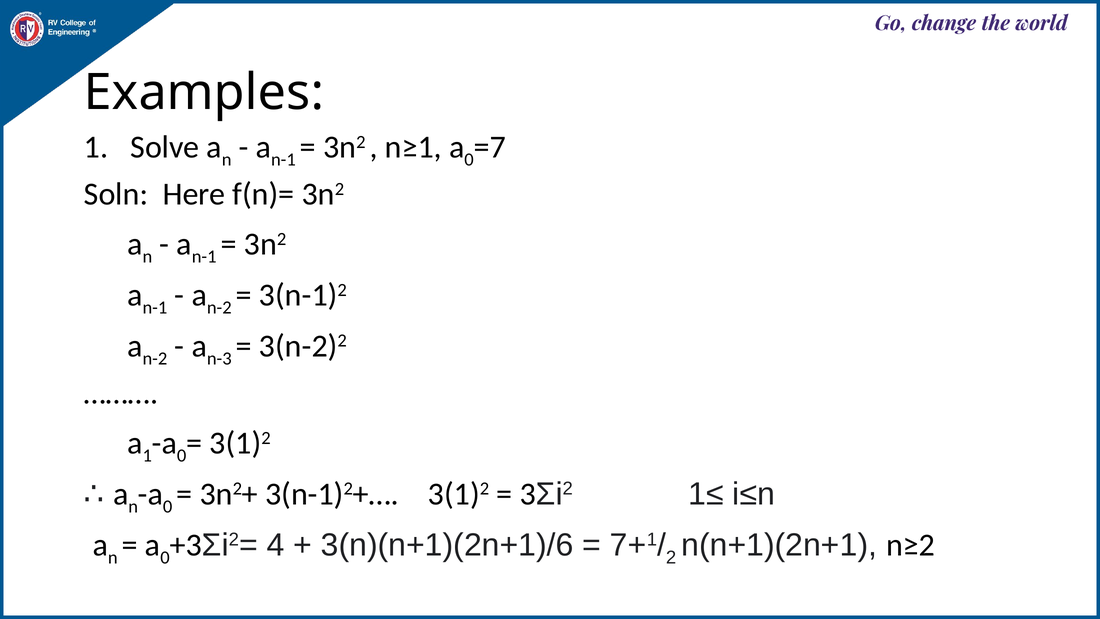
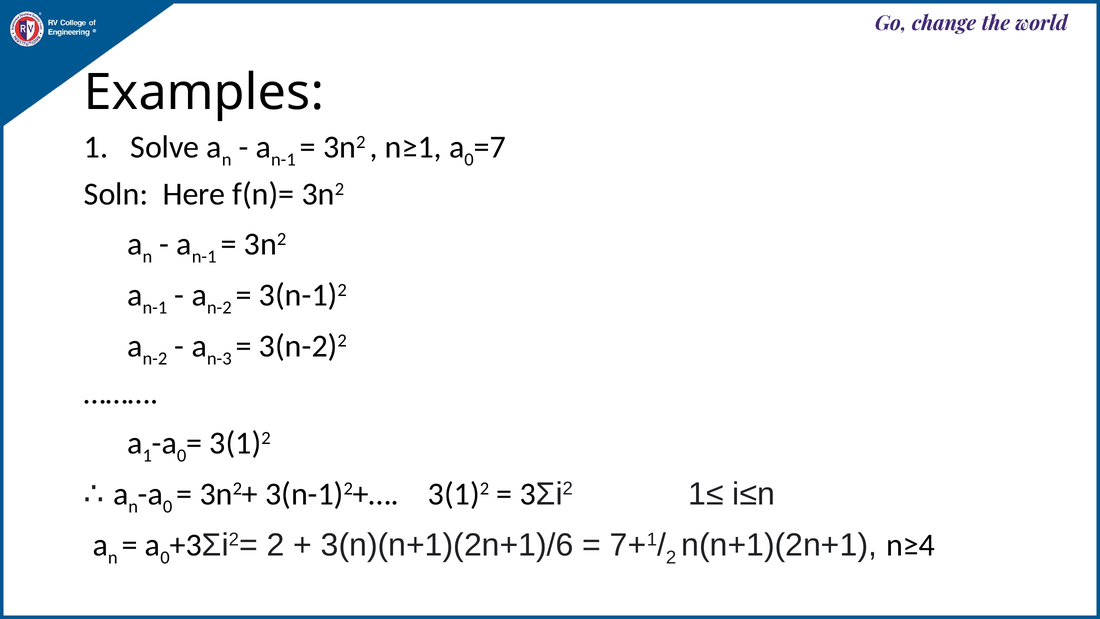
4 at (275, 545): 4 -> 2
n≥2: n≥2 -> n≥4
